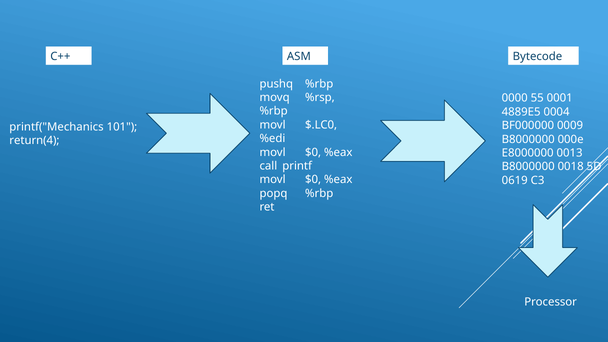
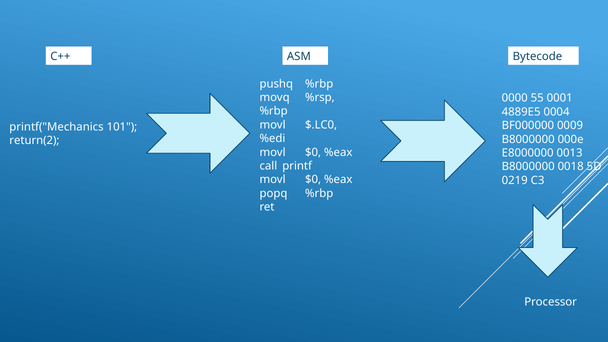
return(4: return(4 -> return(2
0619: 0619 -> 0219
